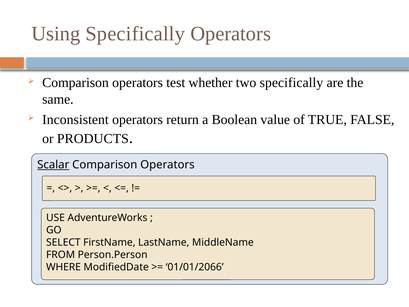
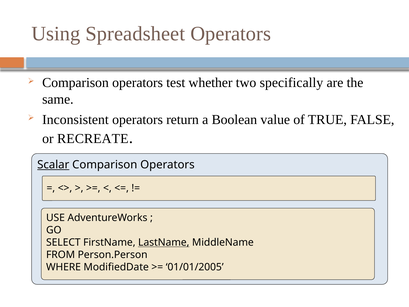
Using Specifically: Specifically -> Spreadsheet
PRODUCTS: PRODUCTS -> RECREATE
LastName underline: none -> present
01/01/2066: 01/01/2066 -> 01/01/2005
